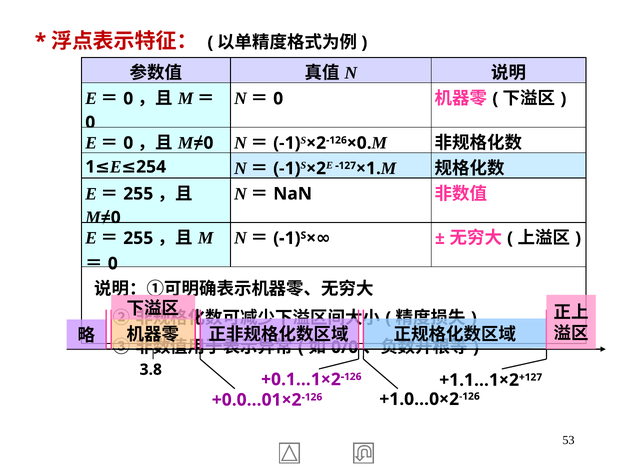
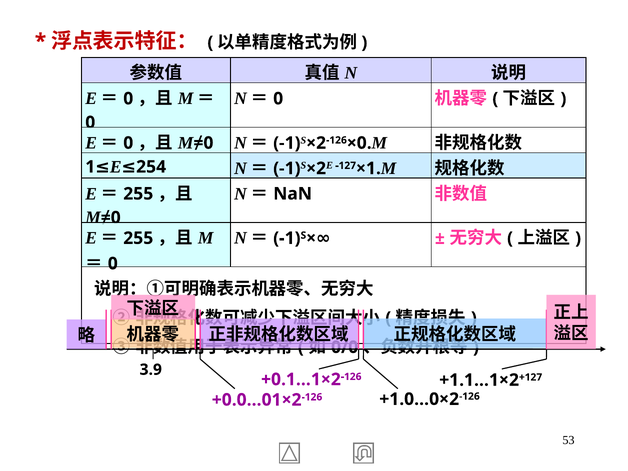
3.8: 3.8 -> 3.9
